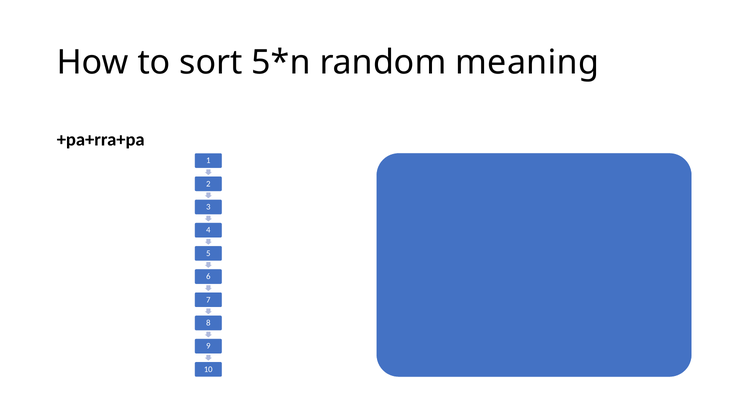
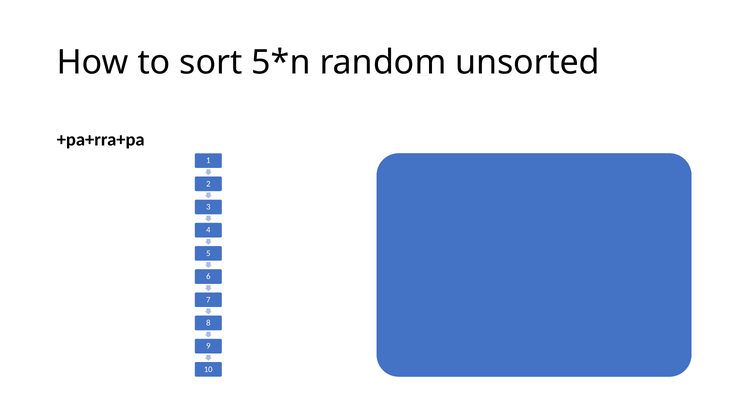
meaning: meaning -> unsorted
